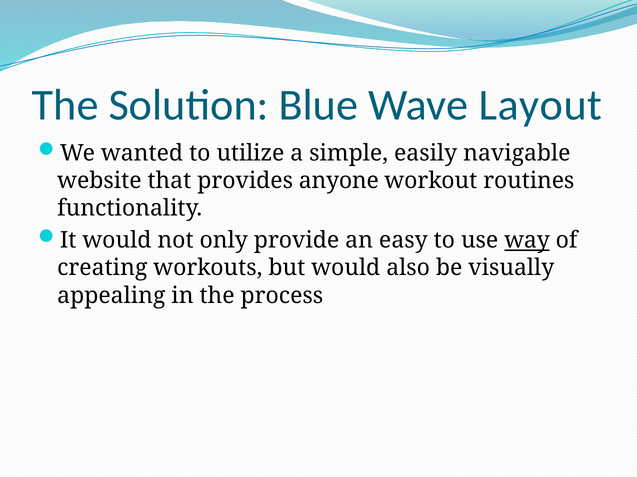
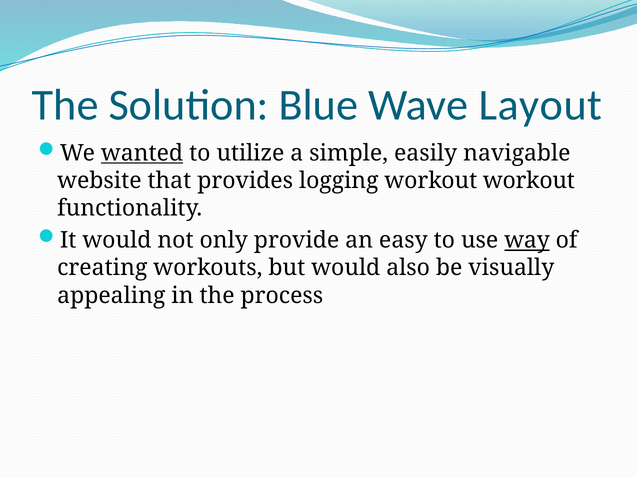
wanted underline: none -> present
anyone: anyone -> logging
workout routines: routines -> workout
